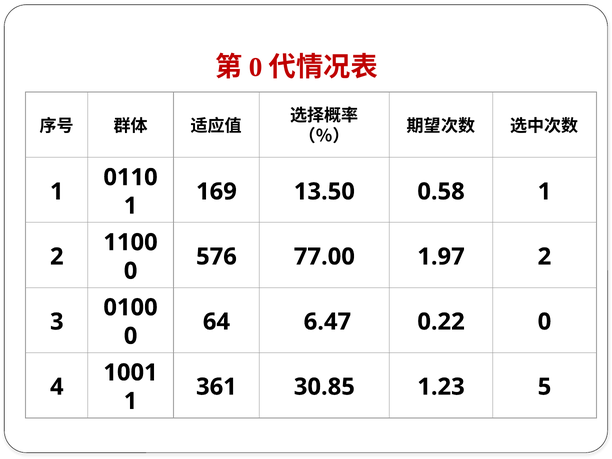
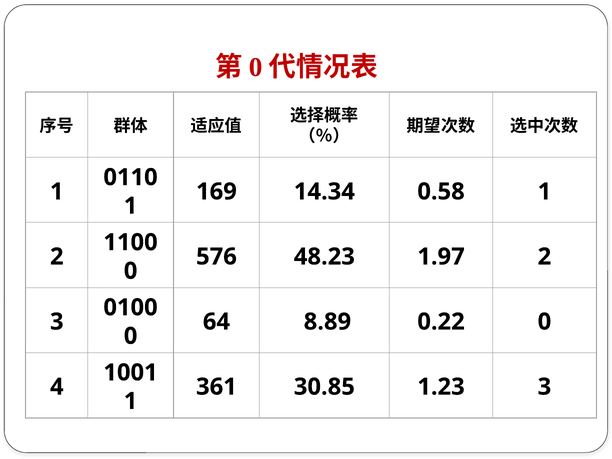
13.50: 13.50 -> 14.34
77.00: 77.00 -> 48.23
6.47: 6.47 -> 8.89
1.23 5: 5 -> 3
